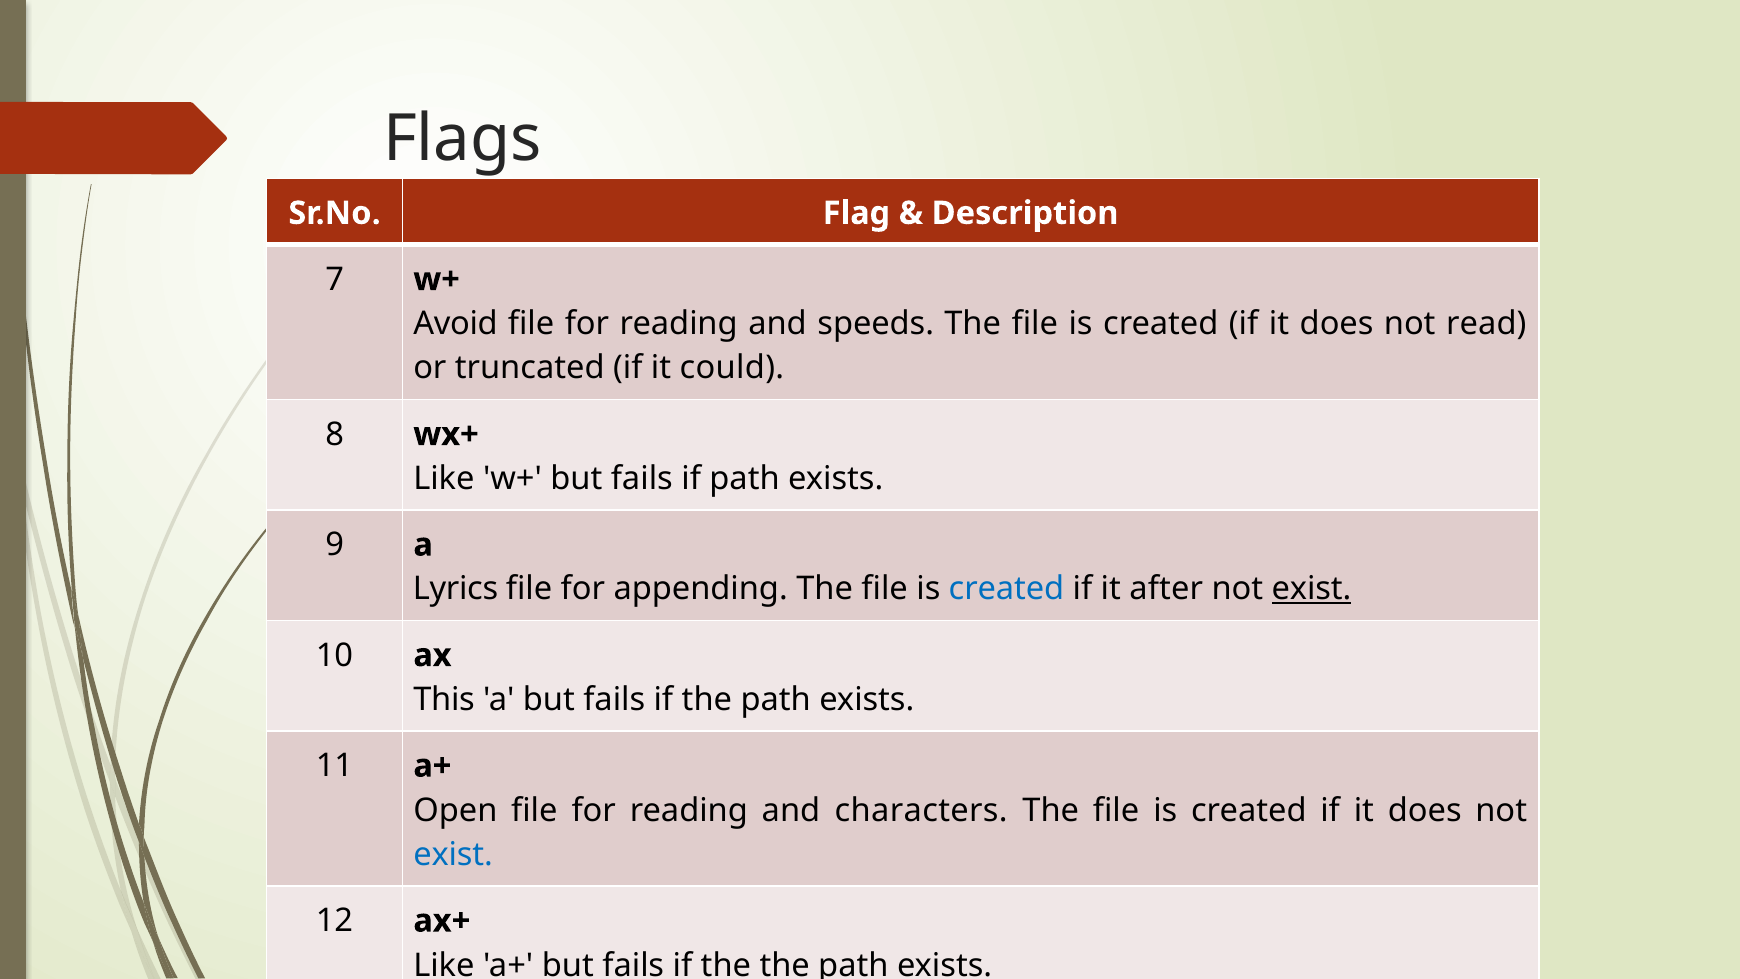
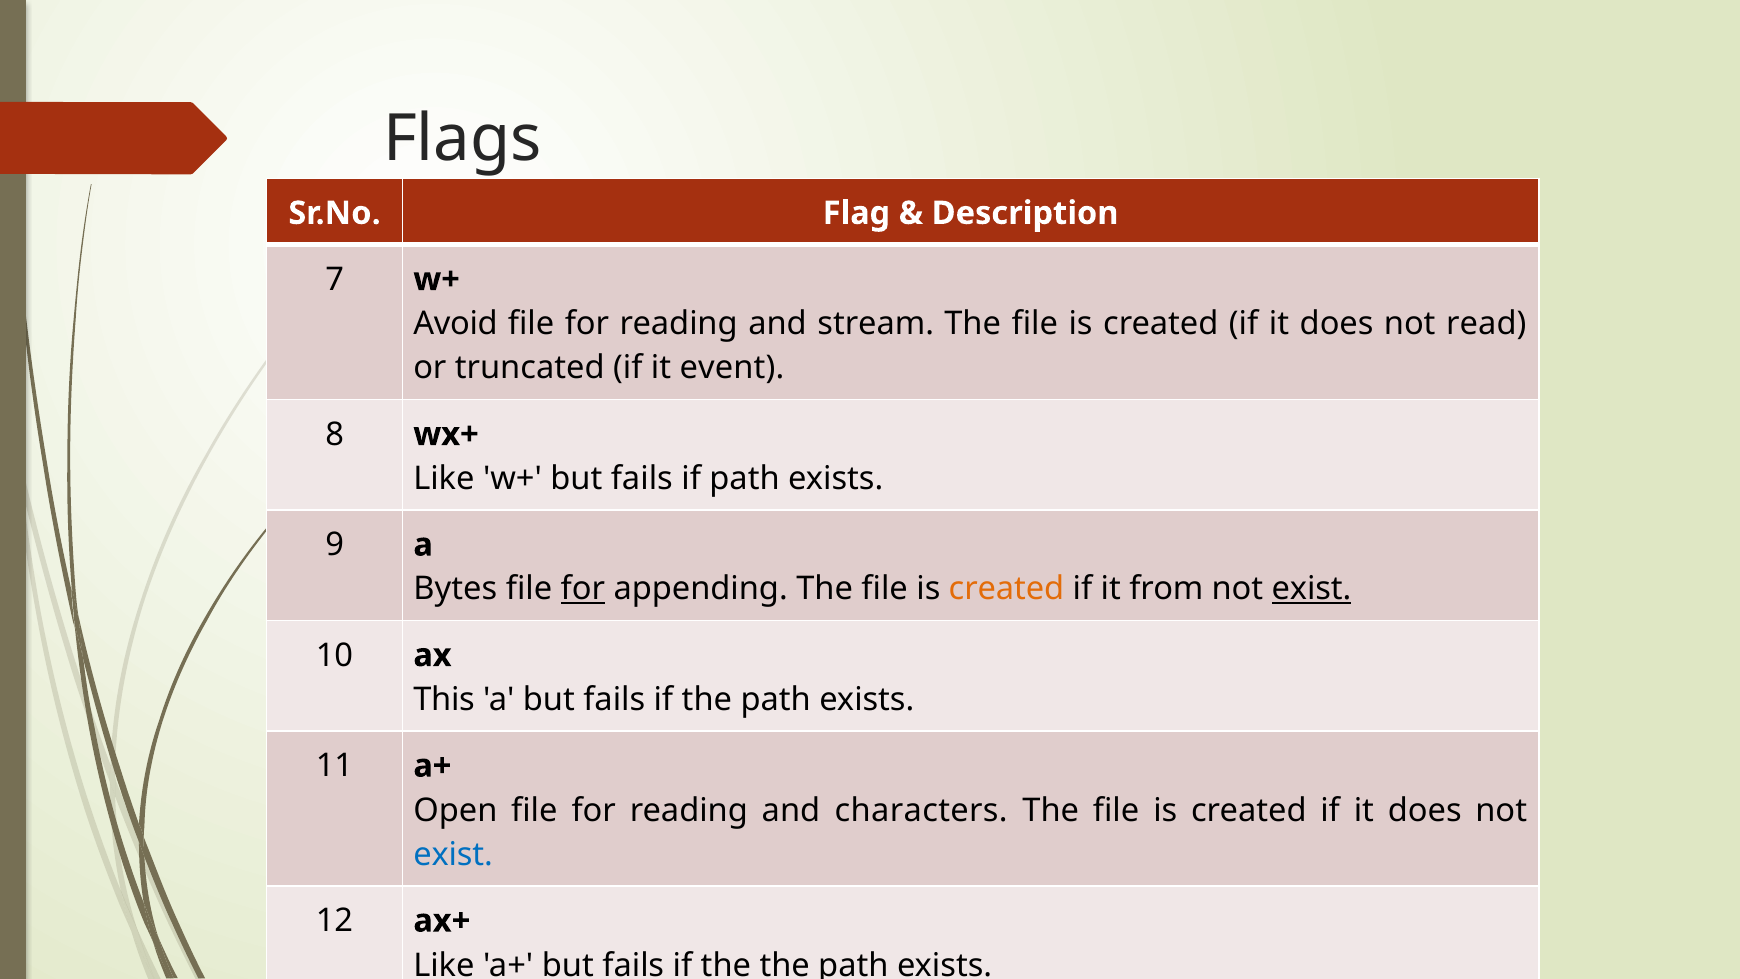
speeds: speeds -> stream
could: could -> event
Lyrics: Lyrics -> Bytes
for at (583, 589) underline: none -> present
created at (1006, 589) colour: blue -> orange
after: after -> from
